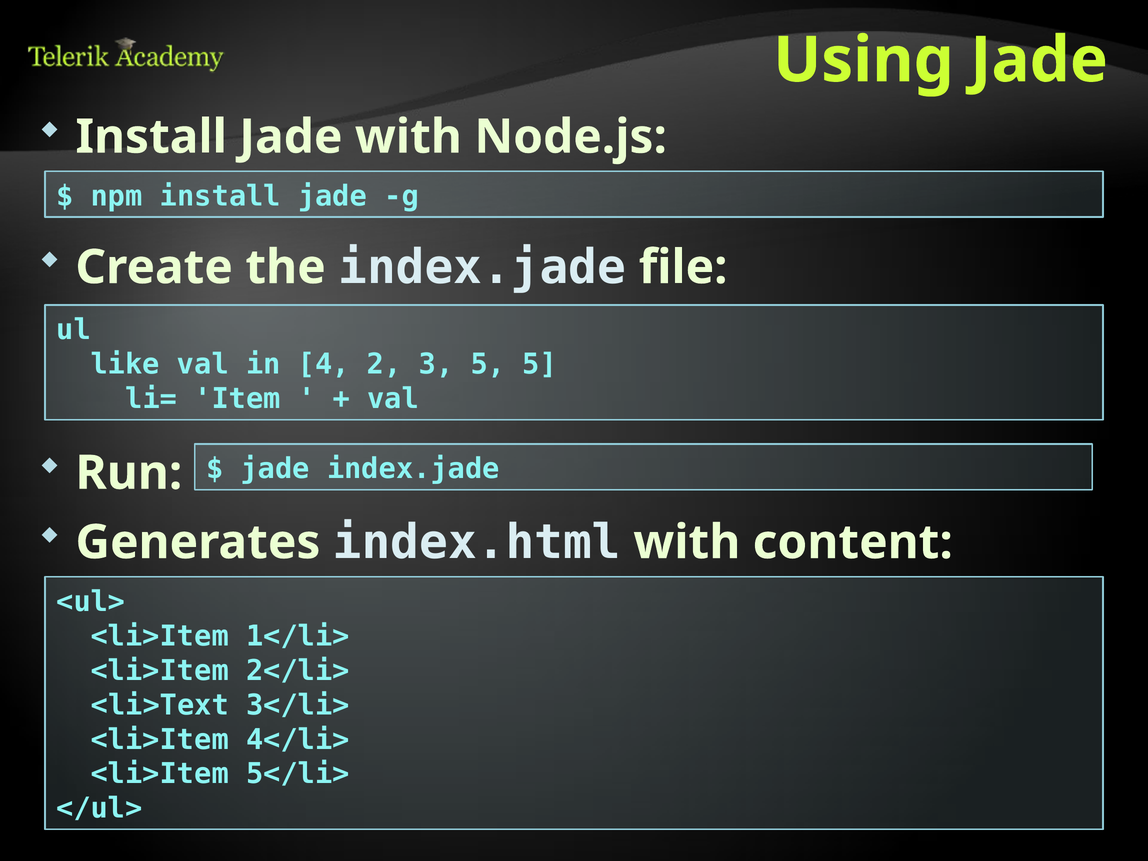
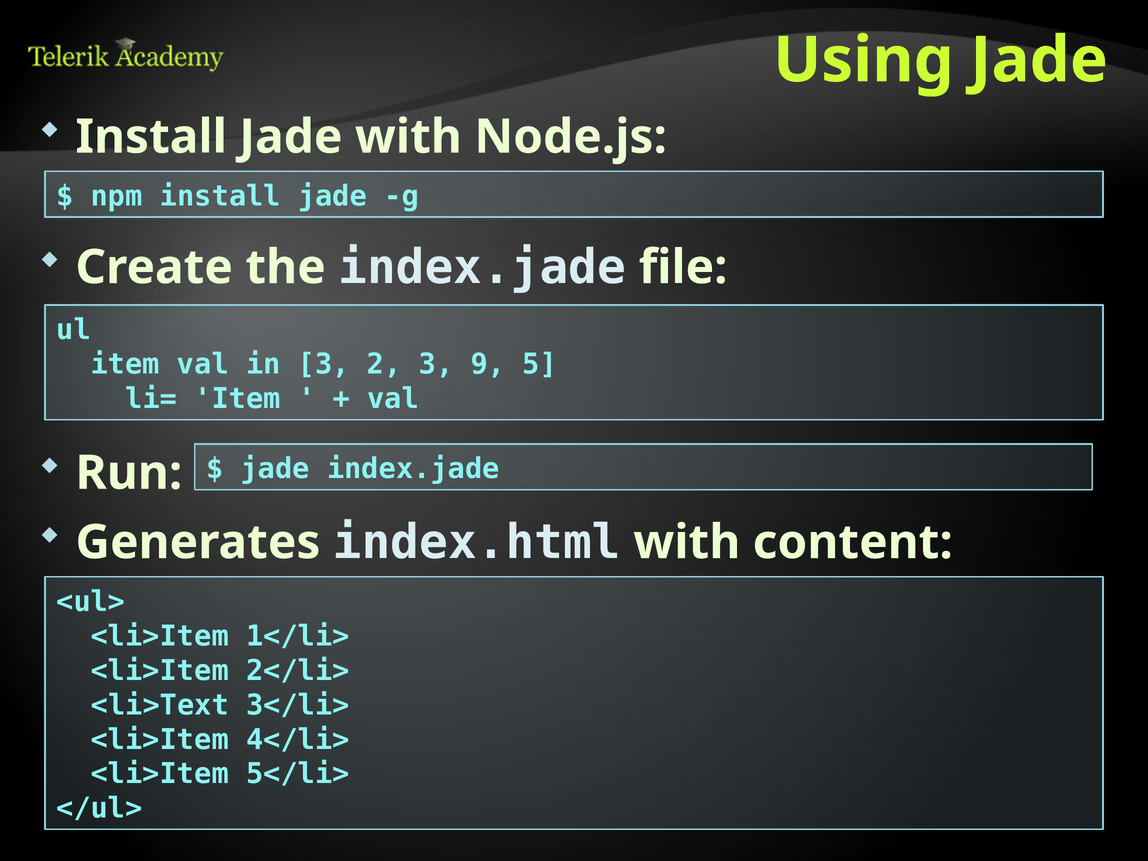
like at (125, 364): like -> item
in 4: 4 -> 3
3 5: 5 -> 9
